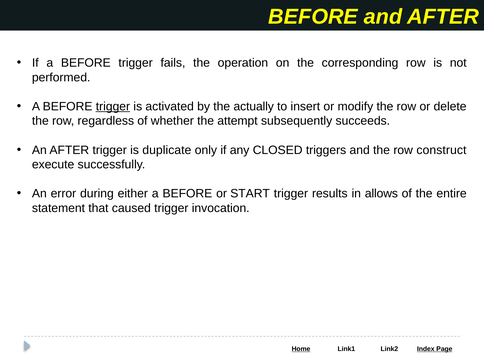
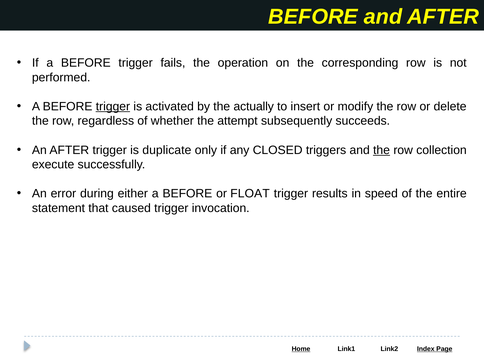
the at (382, 150) underline: none -> present
construct: construct -> collection
START: START -> FLOAT
allows: allows -> speed
